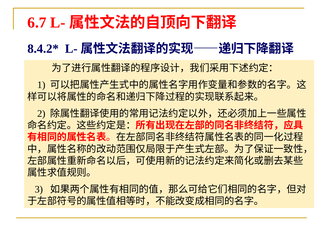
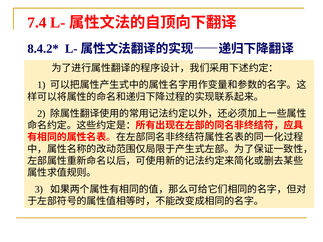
6.7: 6.7 -> 7.4
